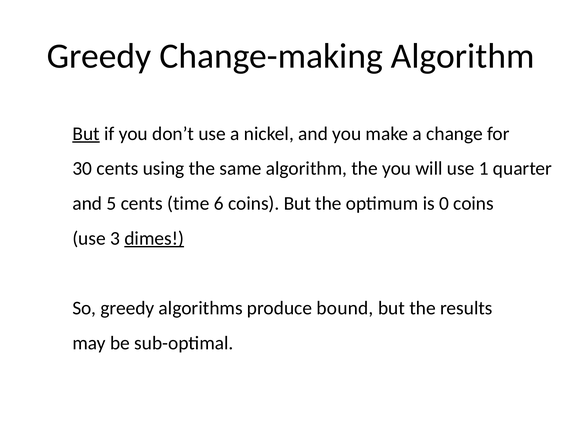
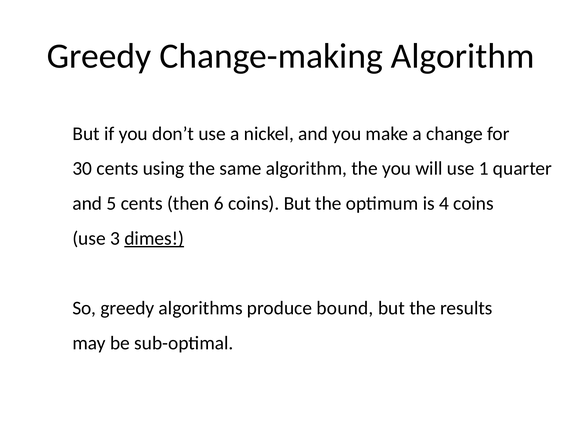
But at (86, 134) underline: present -> none
time: time -> then
0: 0 -> 4
